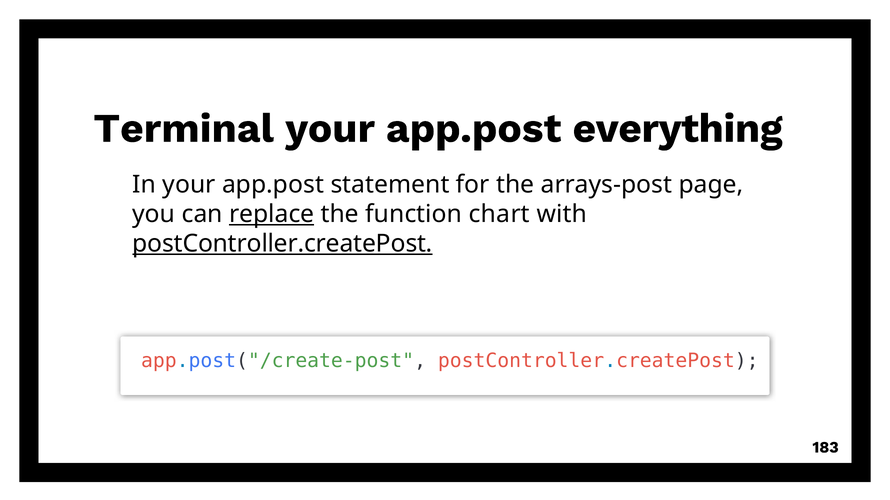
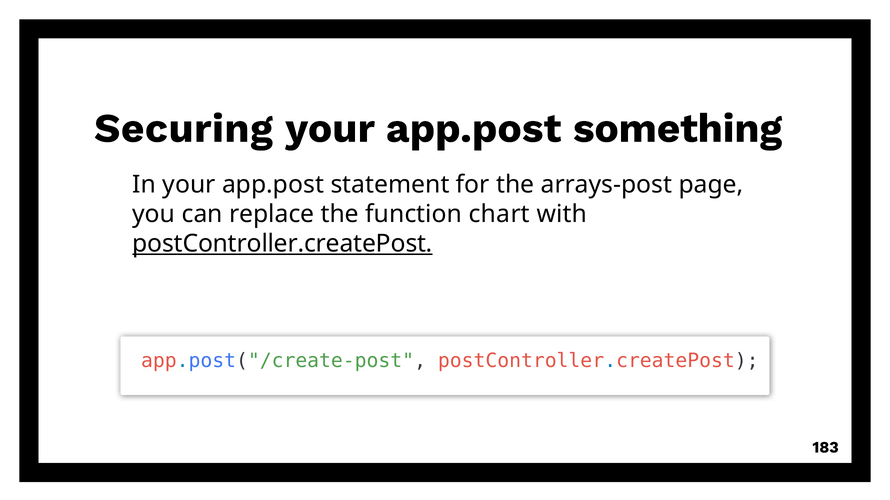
Terminal: Terminal -> Securing
everything: everything -> something
replace underline: present -> none
